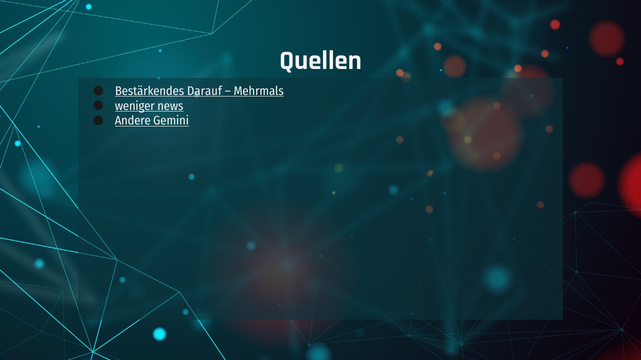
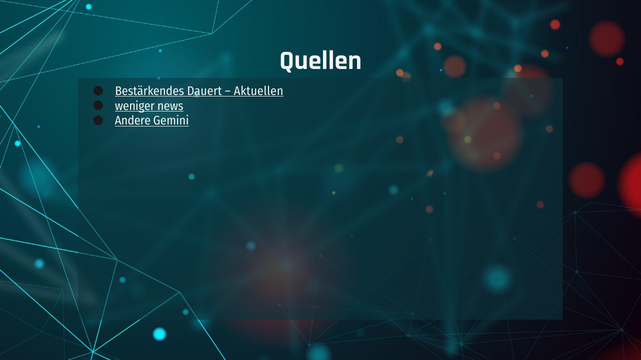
Darauf: Darauf -> Dauert
Mehrmals: Mehrmals -> Aktuellen
